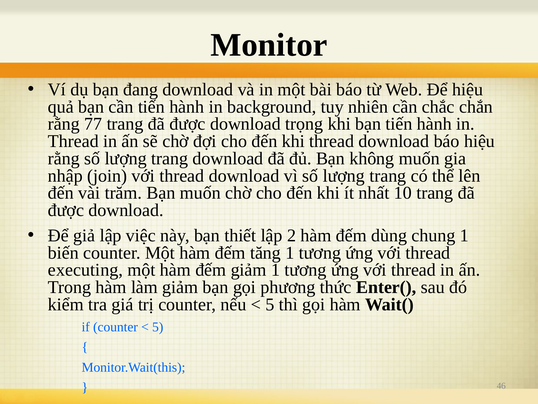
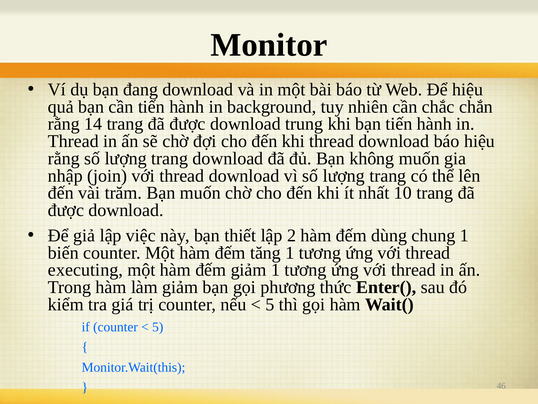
77: 77 -> 14
trọng: trọng -> trung
